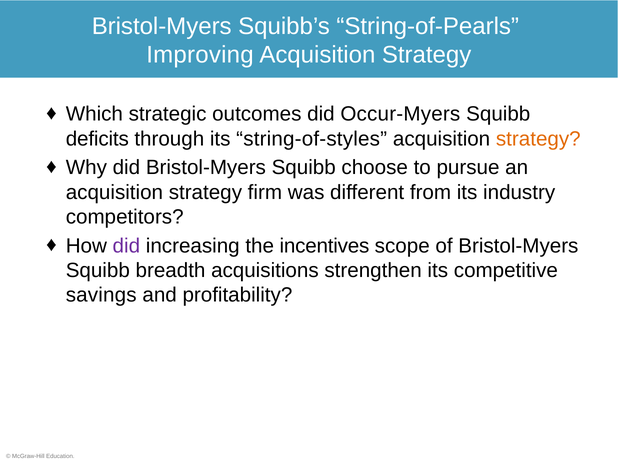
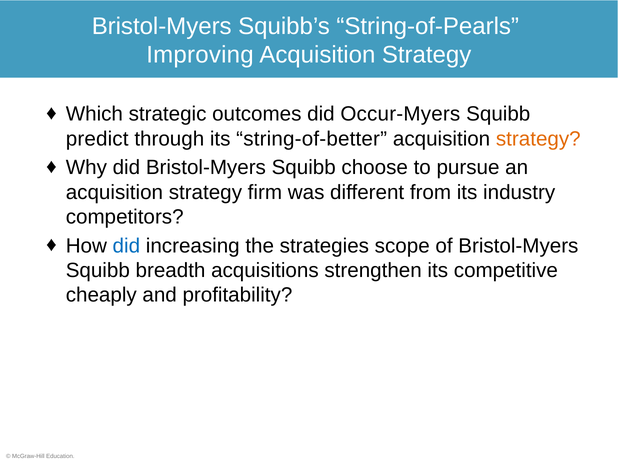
deficits: deficits -> predict
string-of-styles: string-of-styles -> string-of-better
did at (126, 246) colour: purple -> blue
incentives: incentives -> strategies
savings: savings -> cheaply
